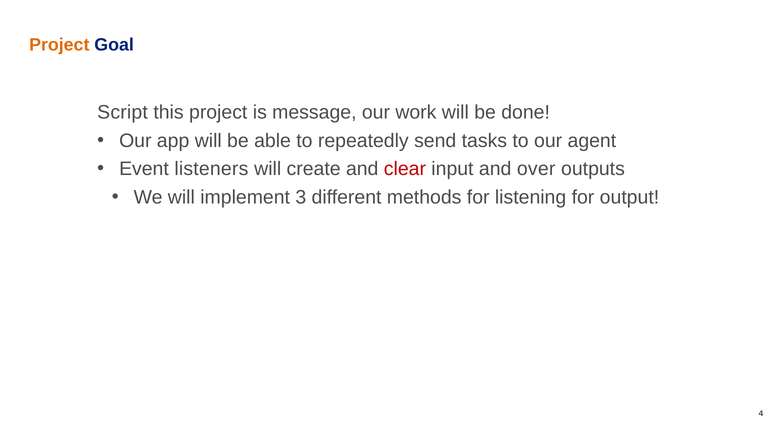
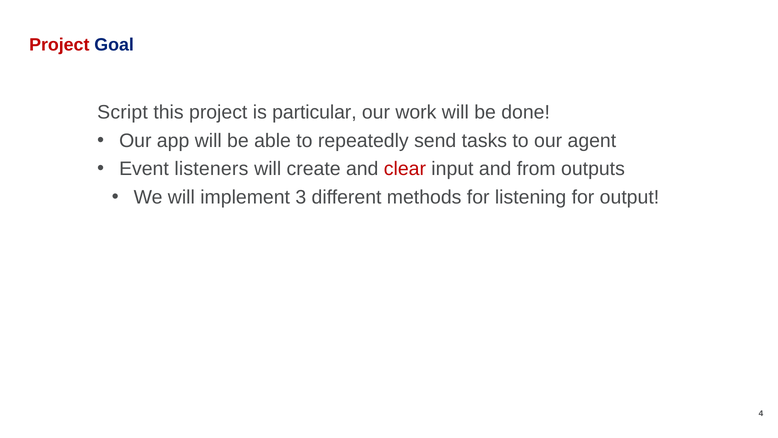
Project at (59, 45) colour: orange -> red
message: message -> particular
over: over -> from
